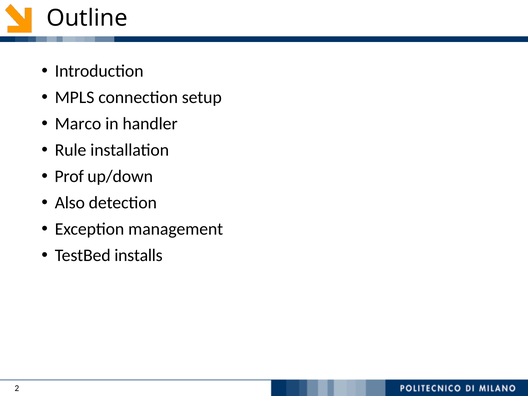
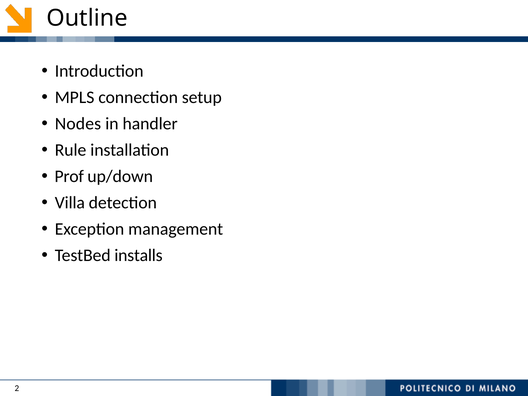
Marco: Marco -> Nodes
Also: Also -> Villa
